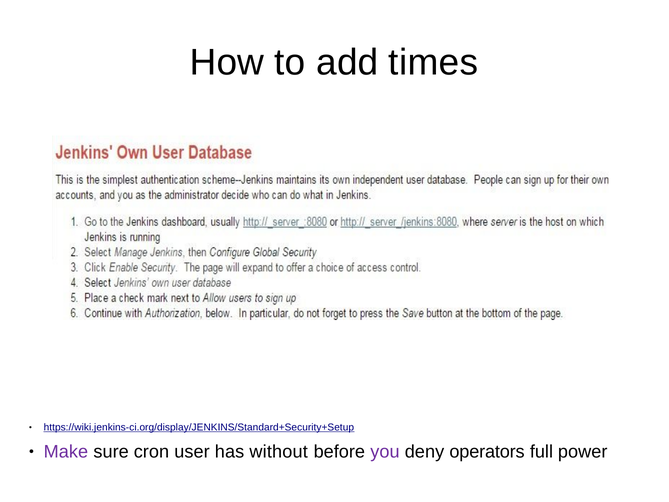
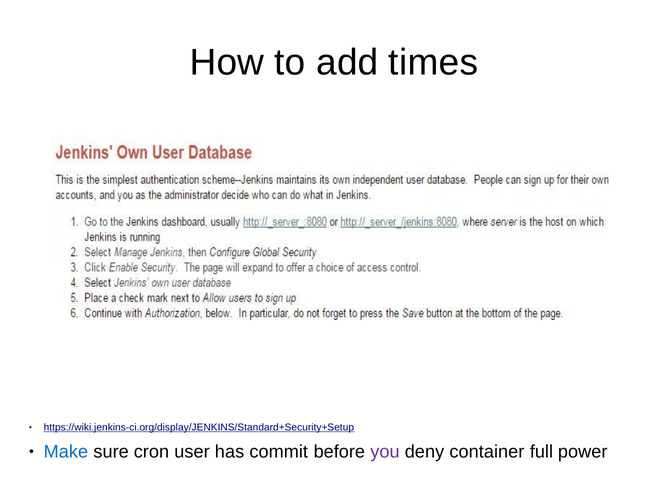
Make colour: purple -> blue
without: without -> commit
operators: operators -> container
